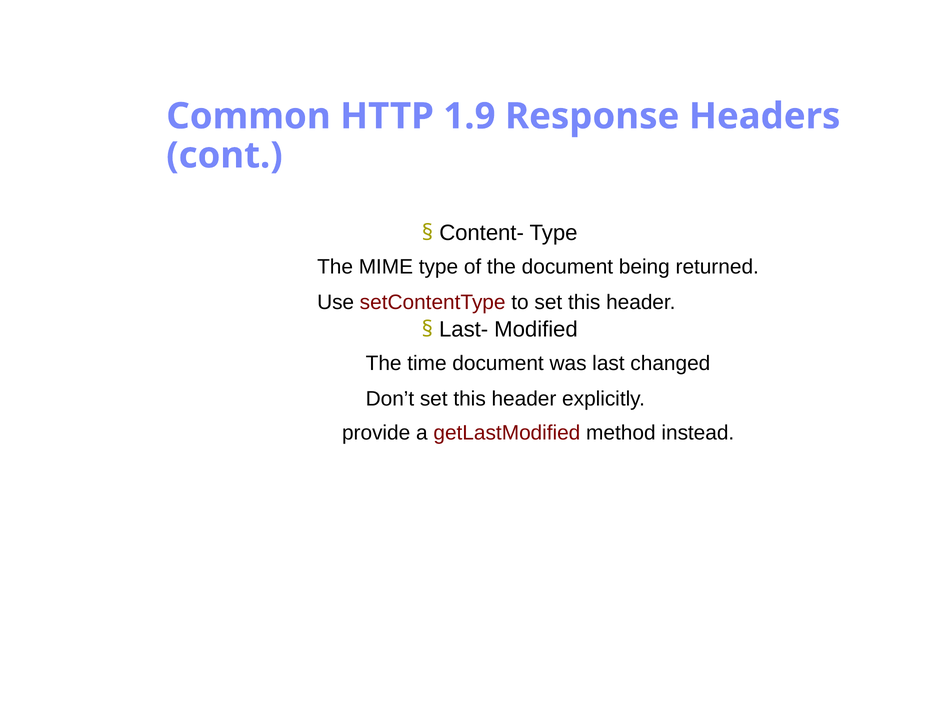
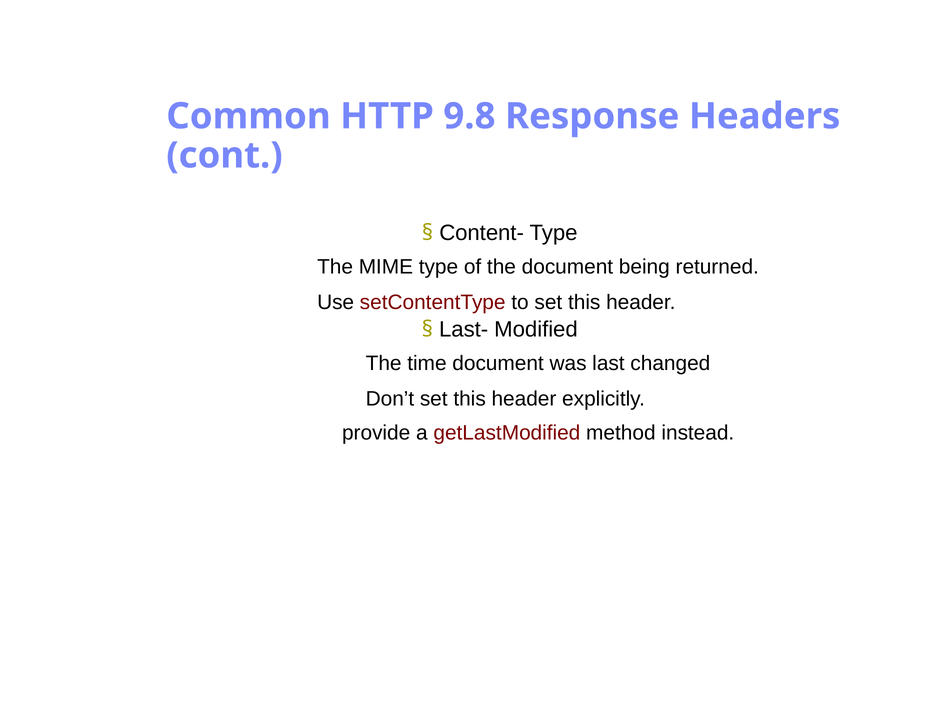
1.9: 1.9 -> 9.8
